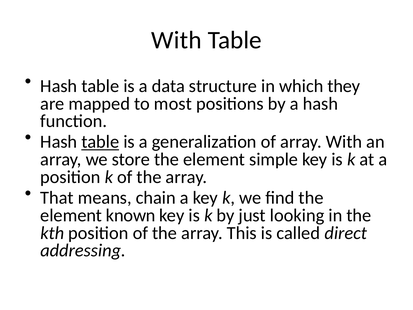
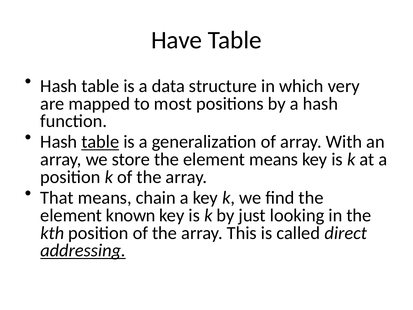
With at (176, 40): With -> Have
they: they -> very
element simple: simple -> means
addressing underline: none -> present
